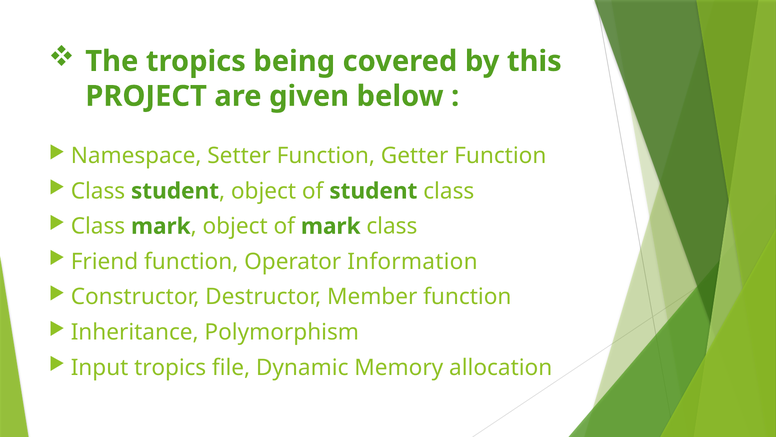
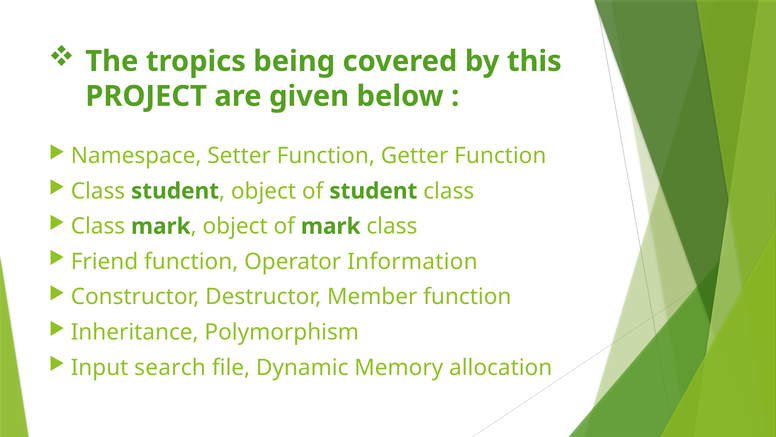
Input tropics: tropics -> search
